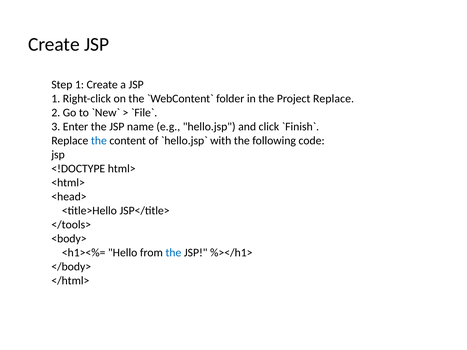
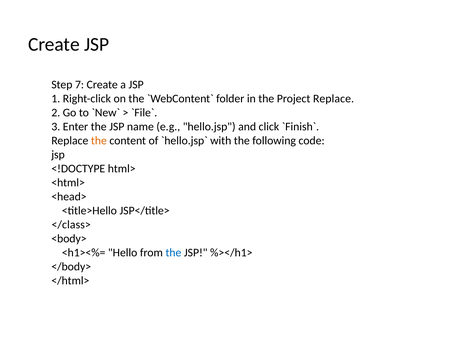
Step 1: 1 -> 7
the at (99, 141) colour: blue -> orange
</tools>: </tools> -> </class>
